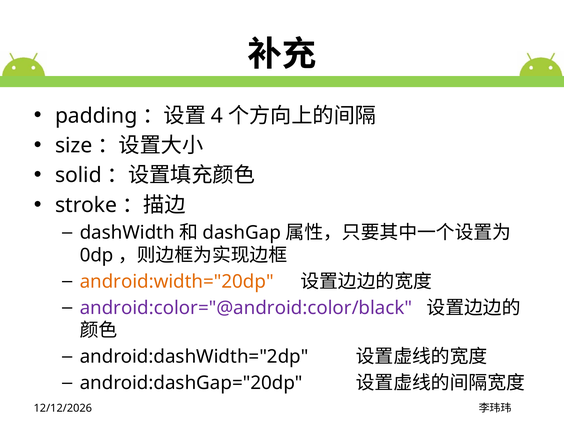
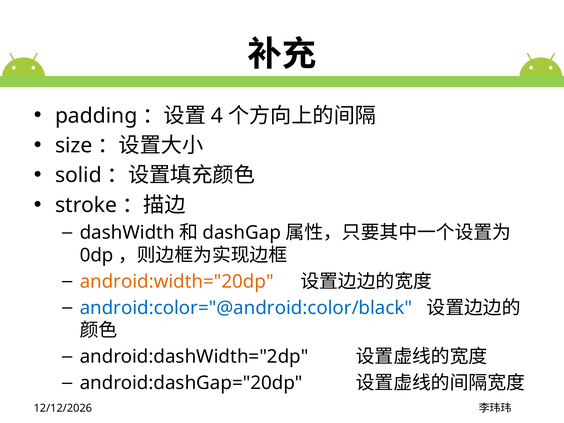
android:color="@android:color/black colour: purple -> blue
